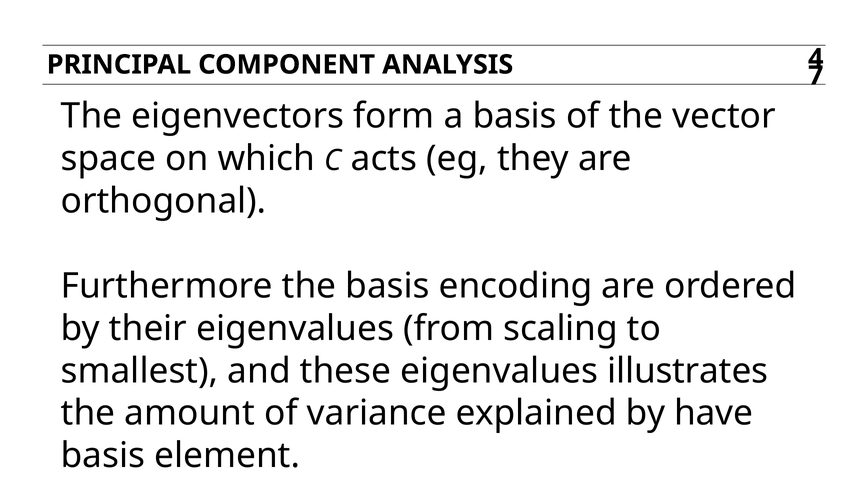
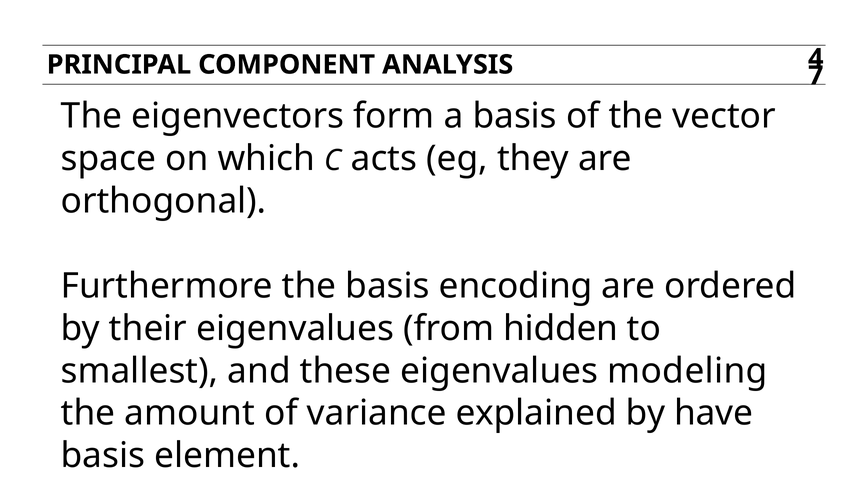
scaling: scaling -> hidden
illustrates: illustrates -> modeling
